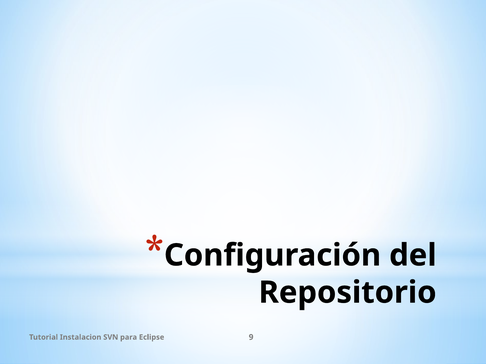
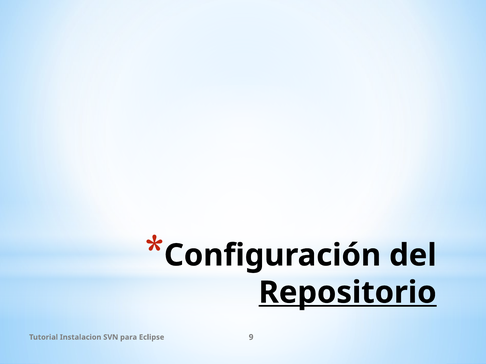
Repositorio underline: none -> present
